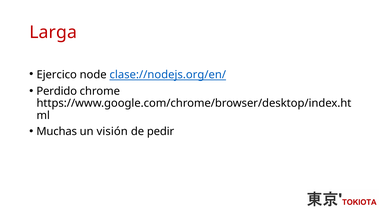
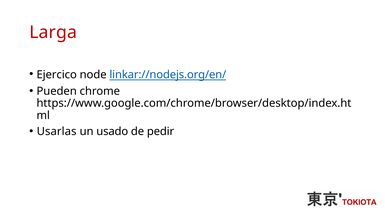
clase://nodejs.org/en/: clase://nodejs.org/en/ -> linkar://nodejs.org/en/
Perdido: Perdido -> Pueden
Muchas: Muchas -> Usarlas
visión: visión -> usado
